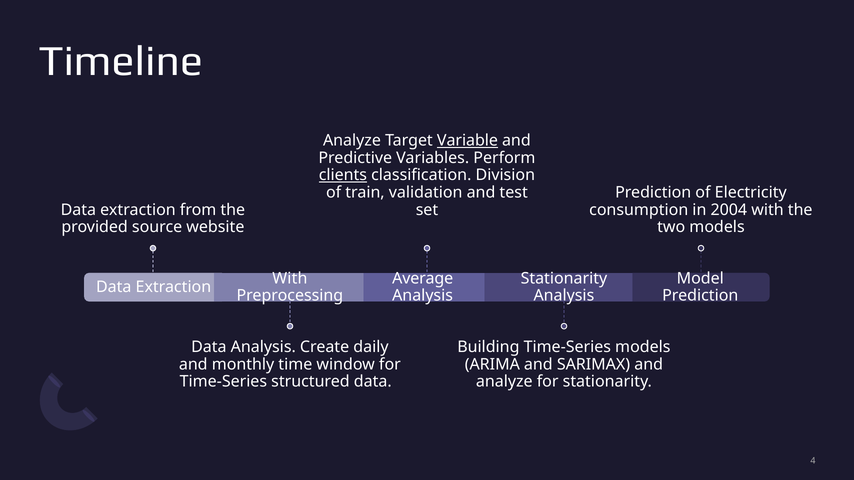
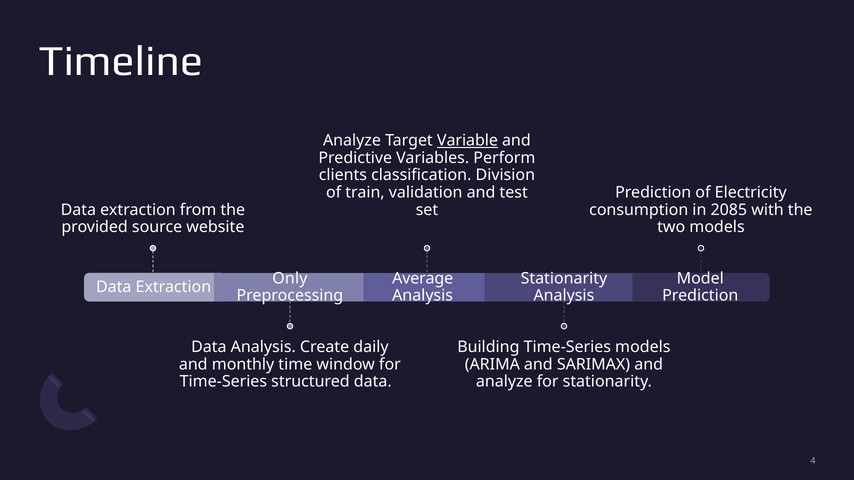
clients underline: present -> none
2004: 2004 -> 2085
With at (290, 279): With -> Only
